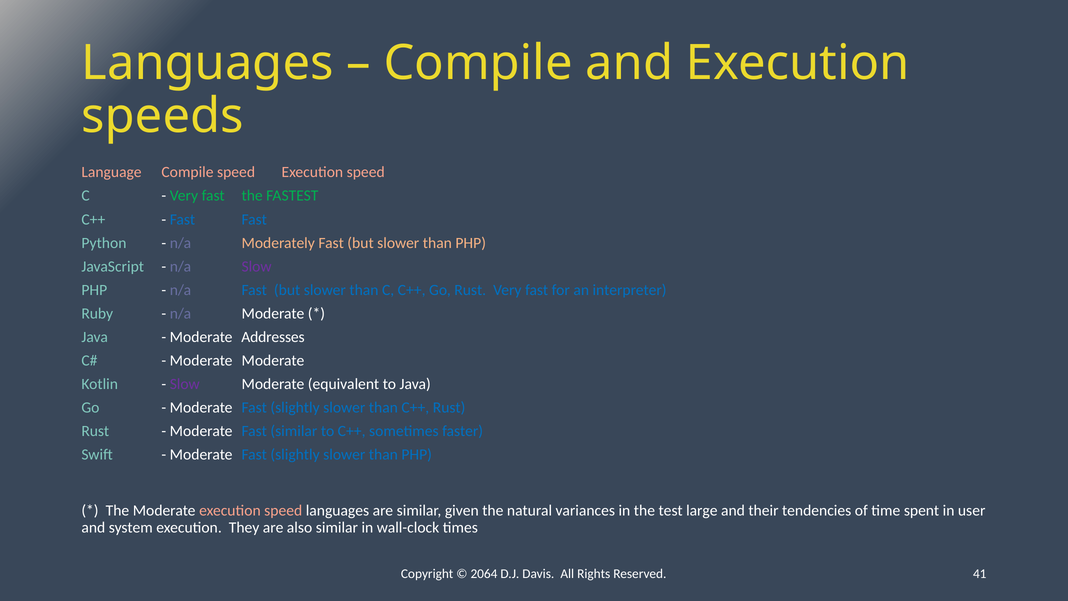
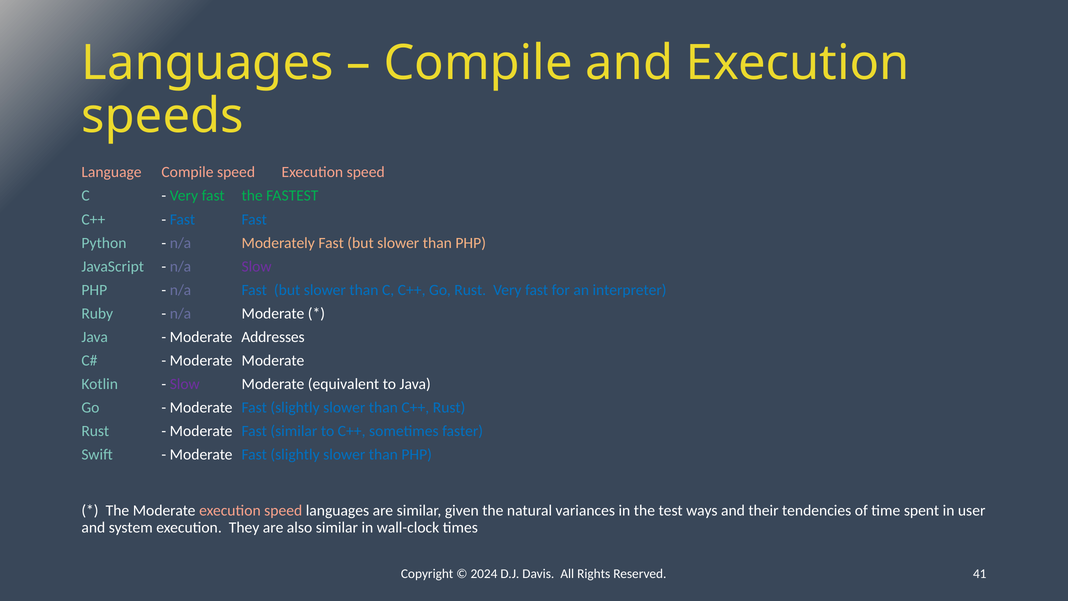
large: large -> ways
2064: 2064 -> 2024
